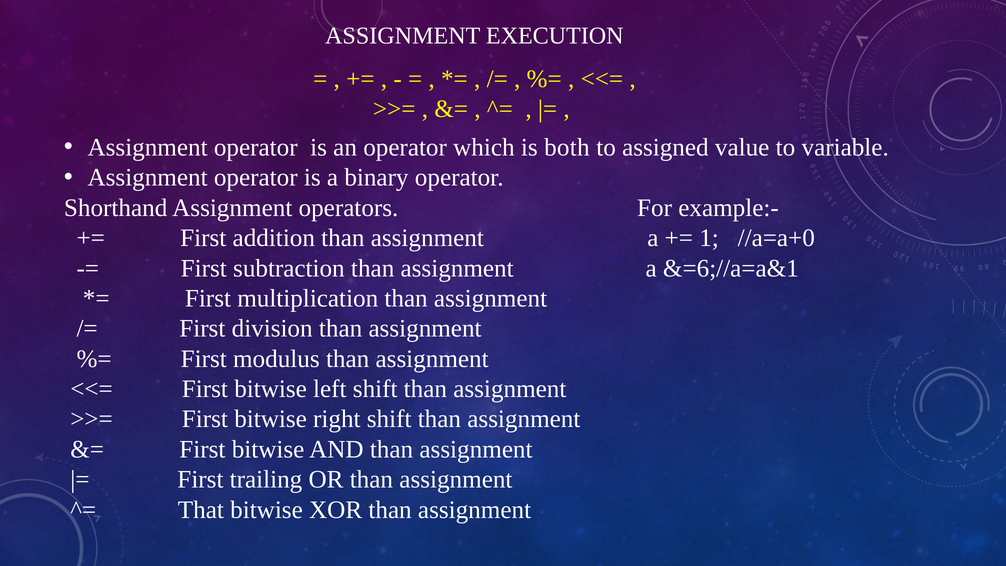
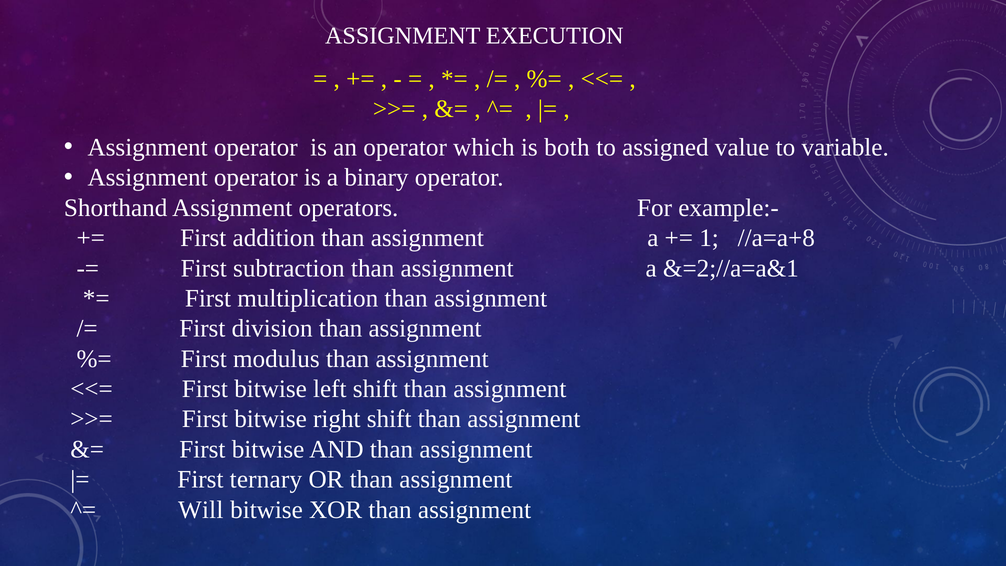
//a=a+0: //a=a+0 -> //a=a+8
&=6;//a=a&1: &=6;//a=a&1 -> &=2;//a=a&1
trailing: trailing -> ternary
That: That -> Will
